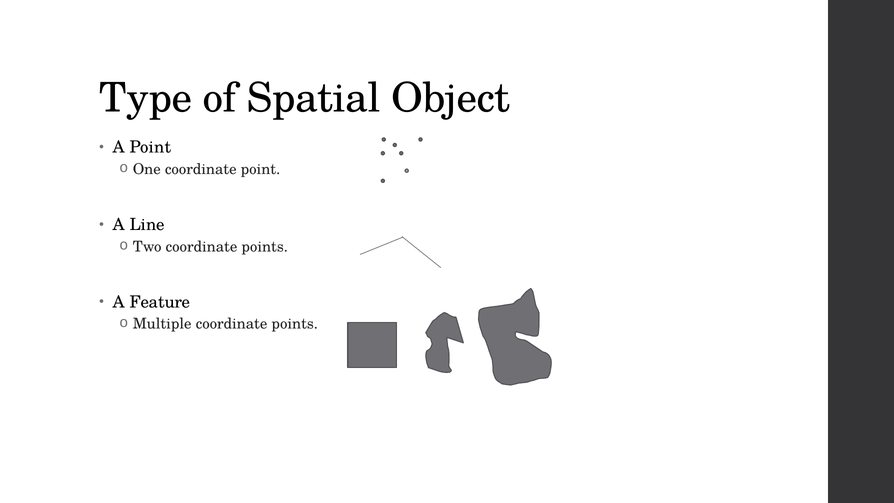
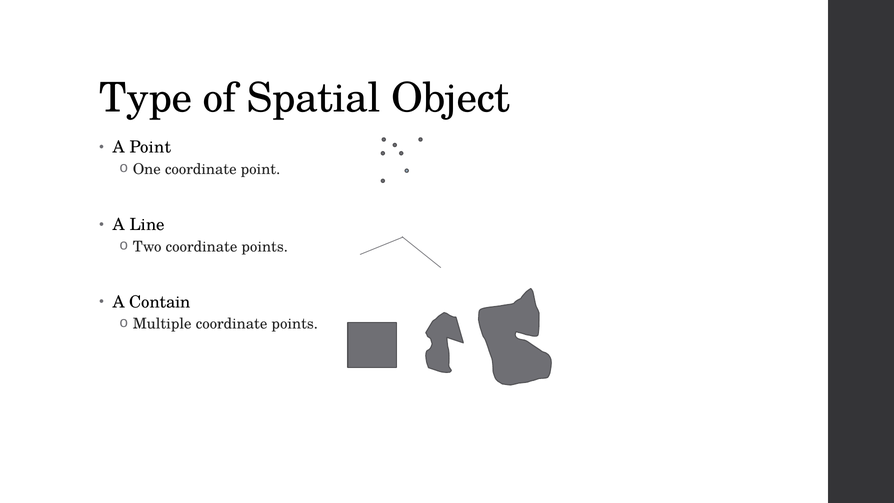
Feature: Feature -> Contain
